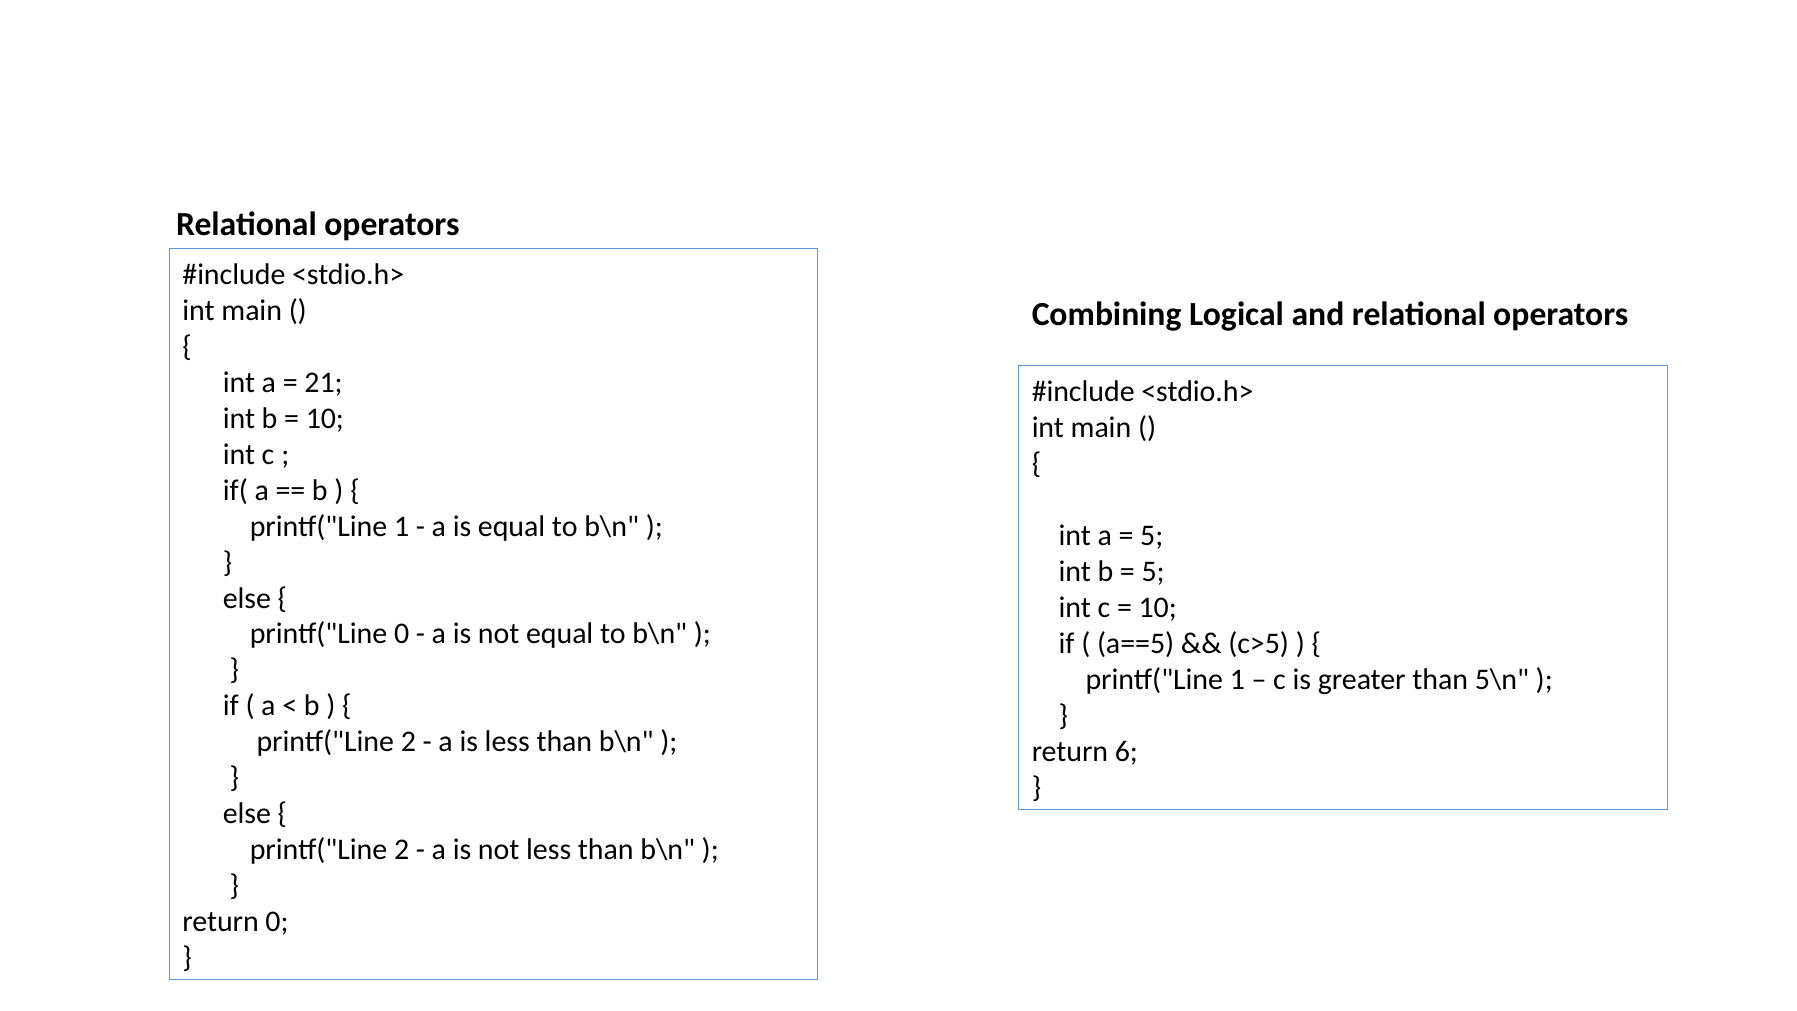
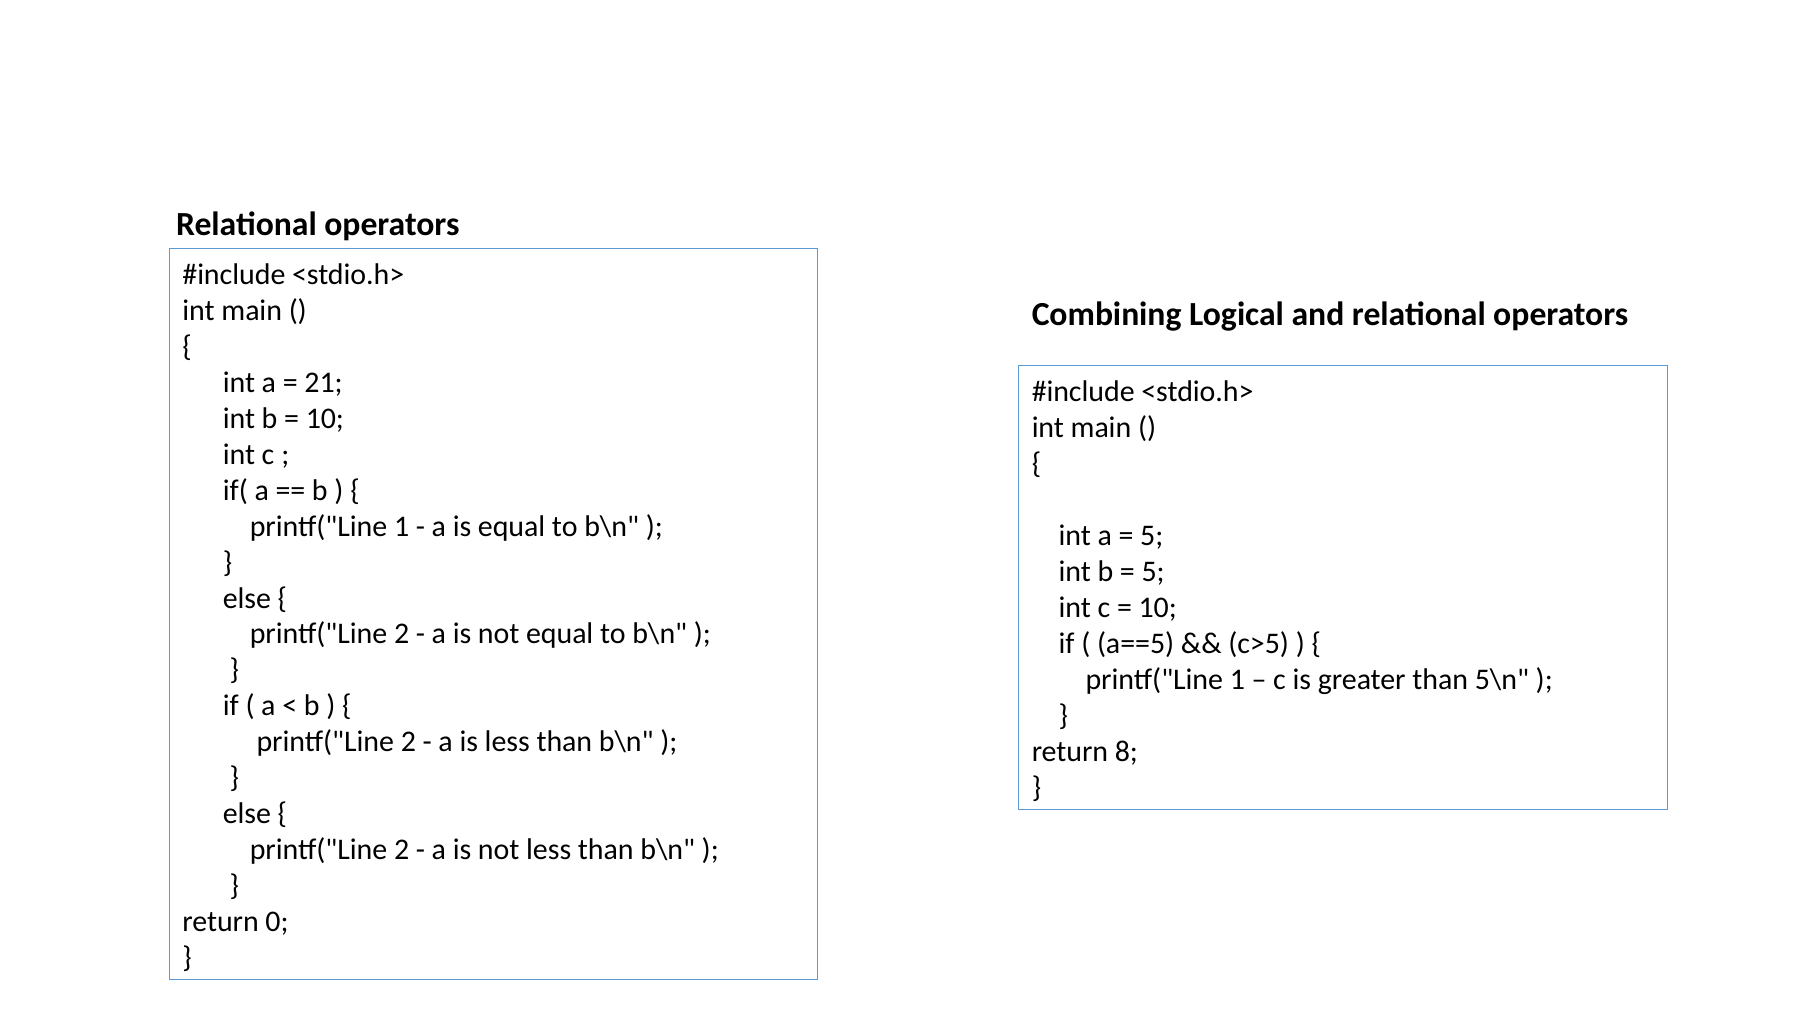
0 at (402, 634): 0 -> 2
6: 6 -> 8
